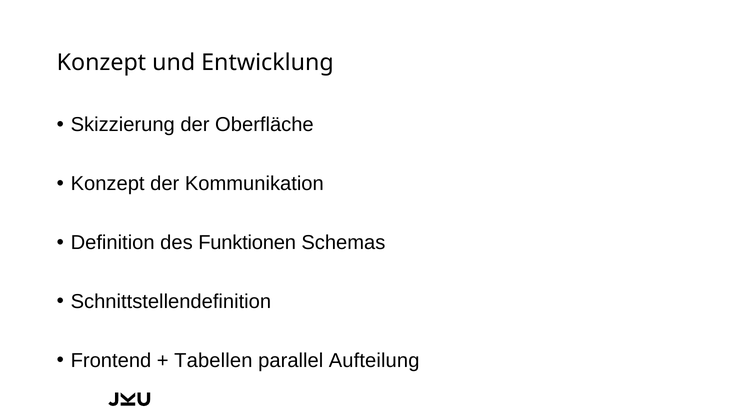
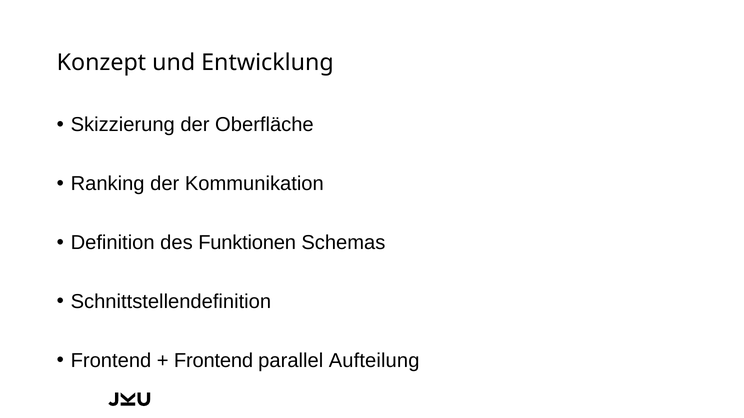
Konzept at (108, 184): Konzept -> Ranking
Tabellen at (213, 361): Tabellen -> Frontend
